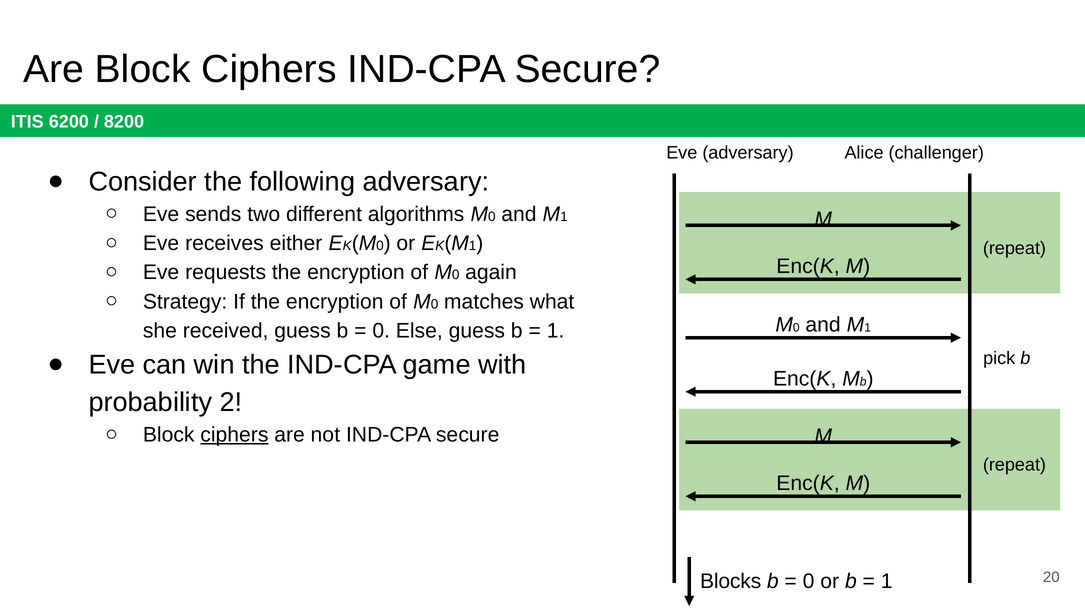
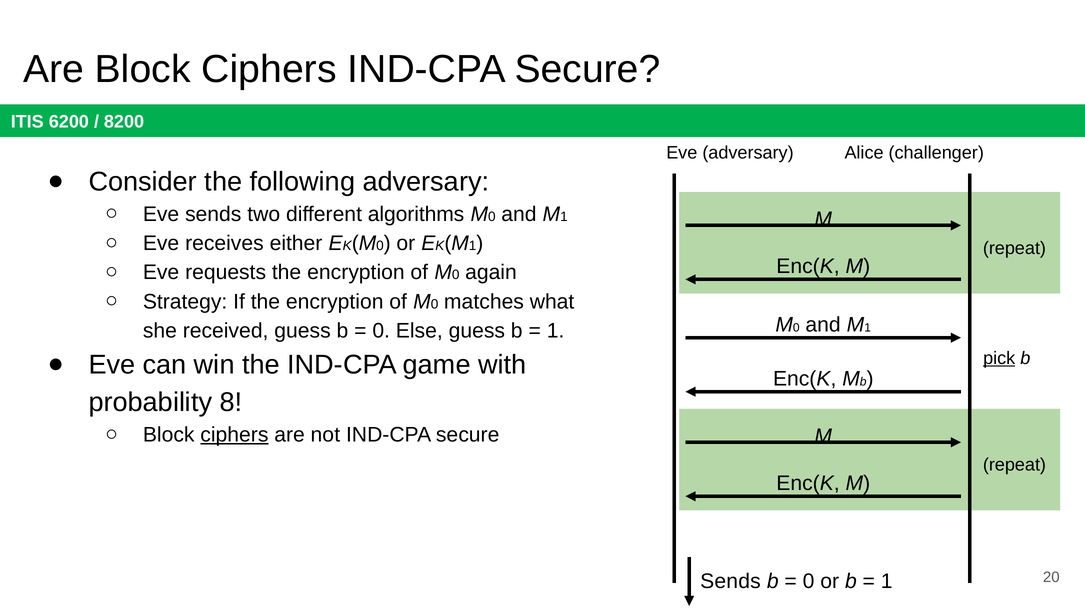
pick underline: none -> present
2: 2 -> 8
Blocks at (731, 582): Blocks -> Sends
